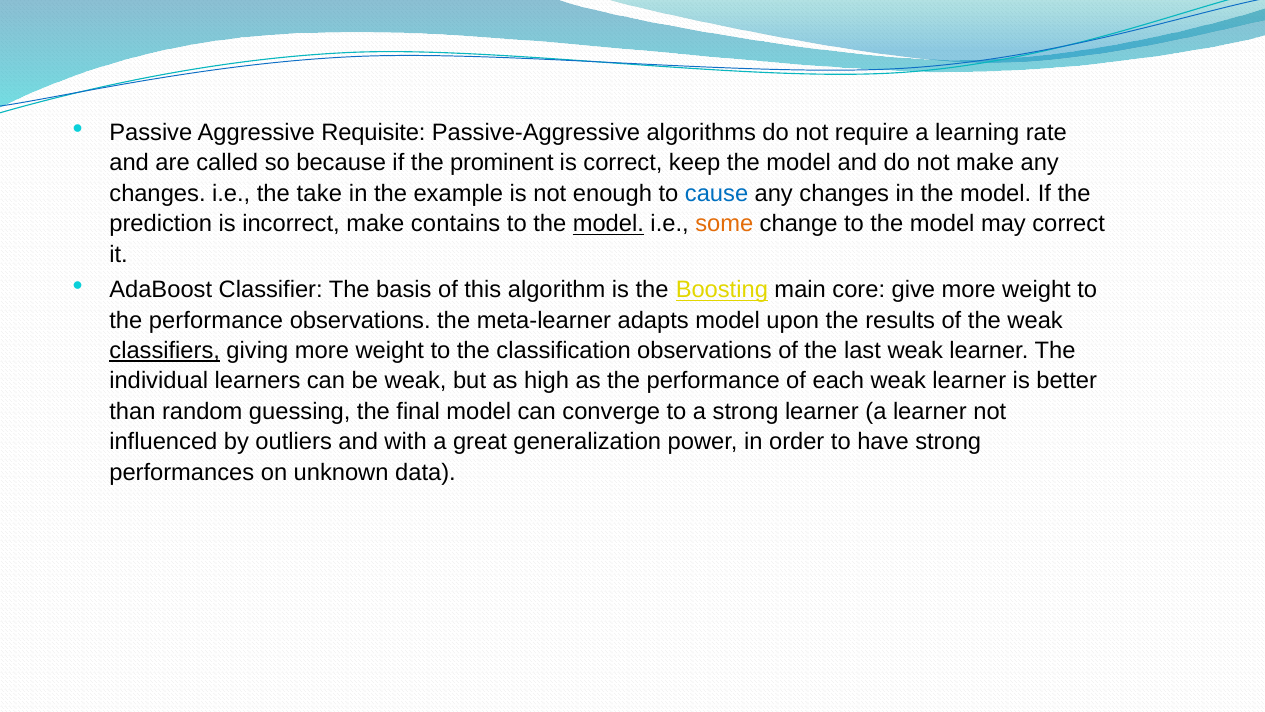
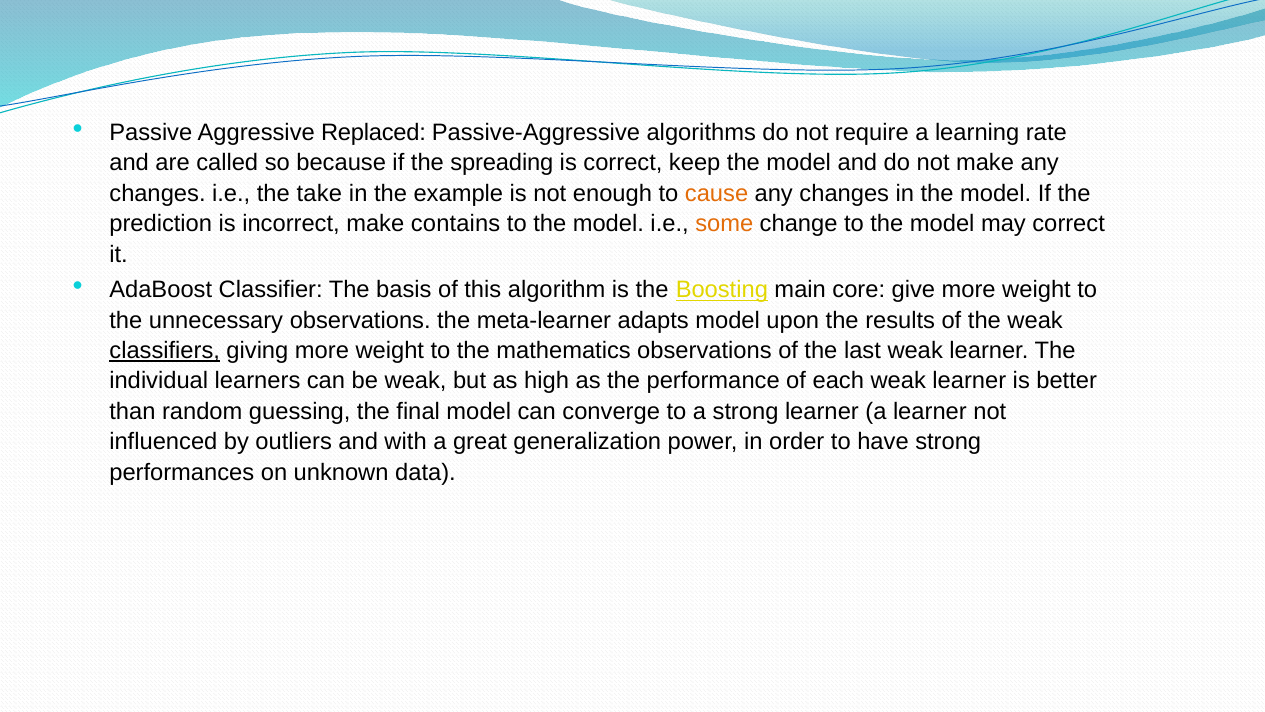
Requisite: Requisite -> Replaced
prominent: prominent -> spreading
cause colour: blue -> orange
model at (608, 224) underline: present -> none
performance at (216, 320): performance -> unnecessary
classification: classification -> mathematics
